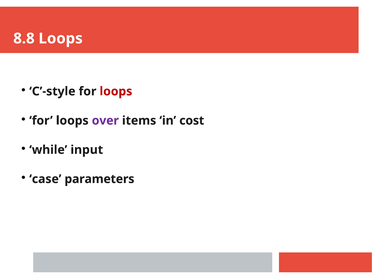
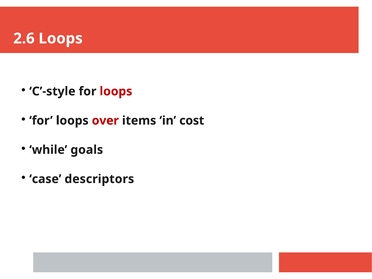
8.8: 8.8 -> 2.6
over colour: purple -> red
input: input -> goals
parameters: parameters -> descriptors
